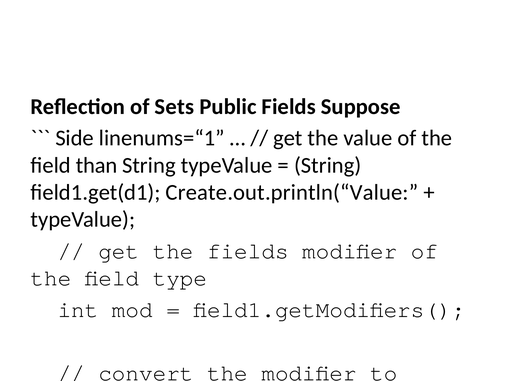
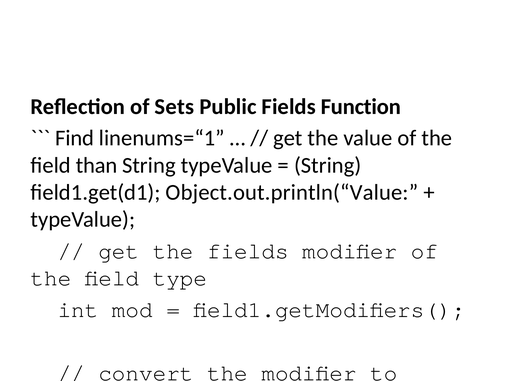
Suppose: Suppose -> Function
Side: Side -> Find
Create.out.println(“Value: Create.out.println(“Value -> Object.out.println(“Value
